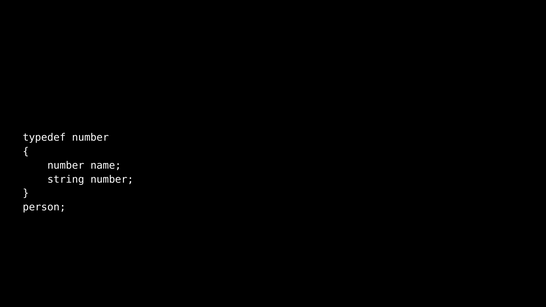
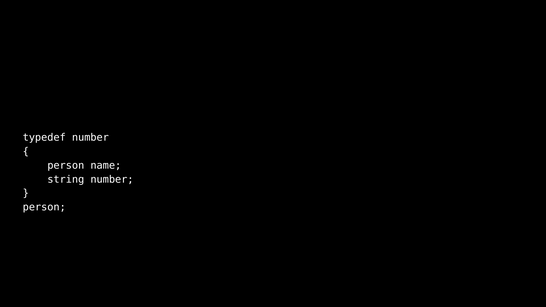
number at (66, 165): number -> person
